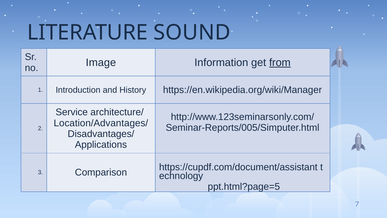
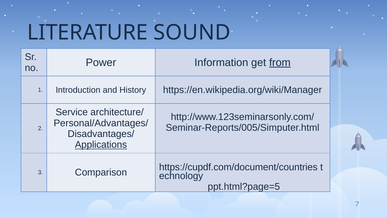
Image: Image -> Power
Location/Advantages/: Location/Advantages/ -> Personal/Advantages/
Applications underline: none -> present
https://cupdf.com/document/assistant: https://cupdf.com/document/assistant -> https://cupdf.com/document/countries
